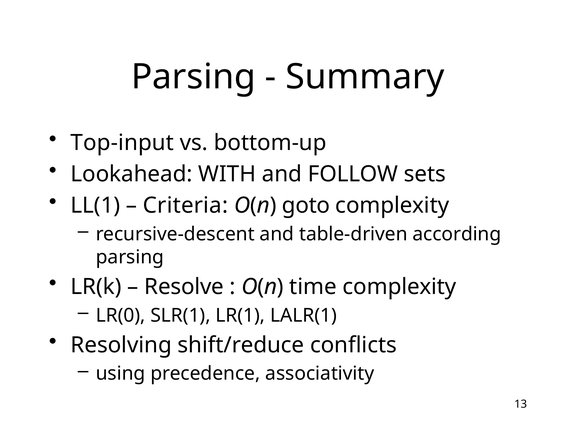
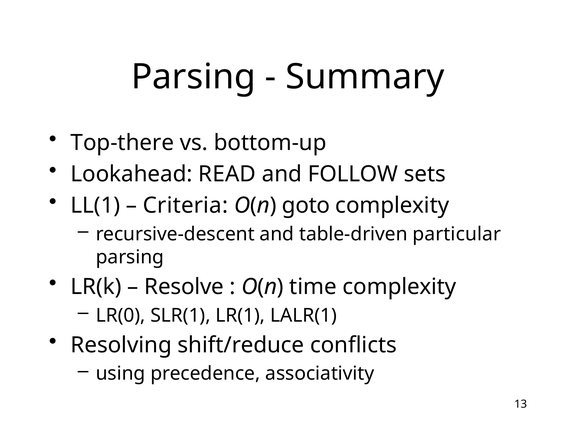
Top-input: Top-input -> Top-there
WITH: WITH -> READ
according: according -> particular
